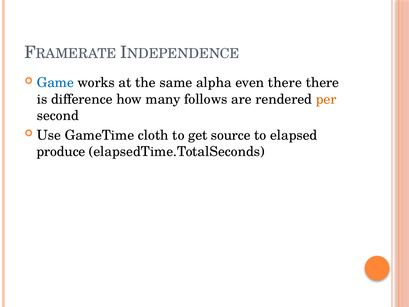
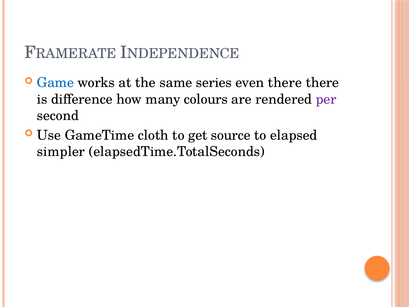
alpha: alpha -> series
follows: follows -> colours
per colour: orange -> purple
produce: produce -> simpler
